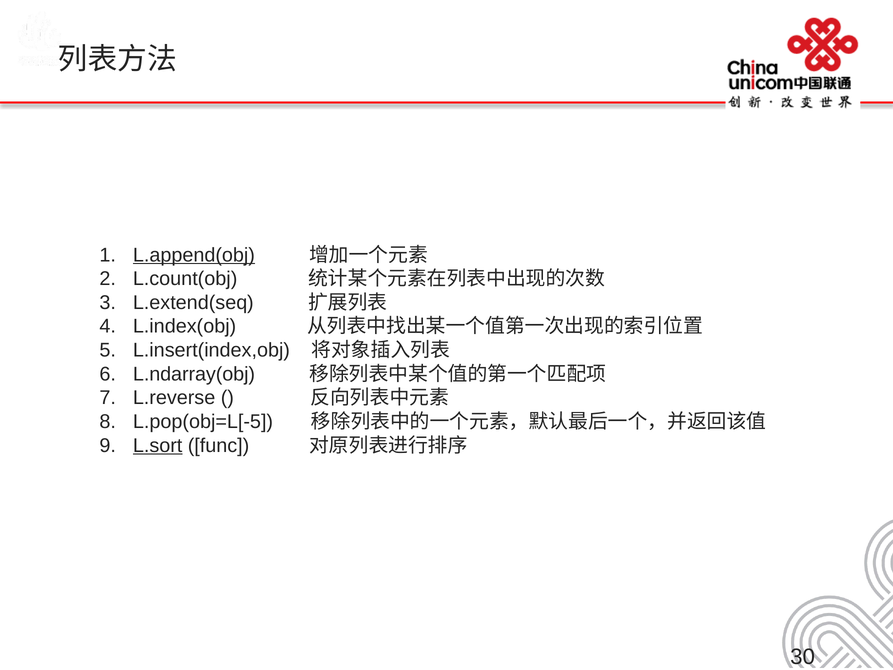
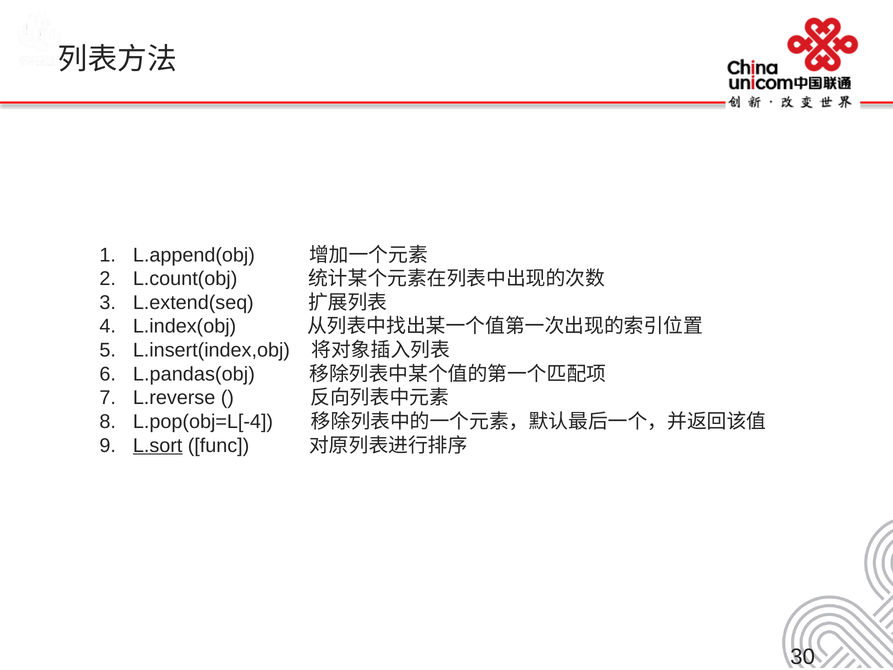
L.append(obj underline: present -> none
L.ndarray(obj: L.ndarray(obj -> L.pandas(obj
L.pop(obj=L[-5: L.pop(obj=L[-5 -> L.pop(obj=L[-4
